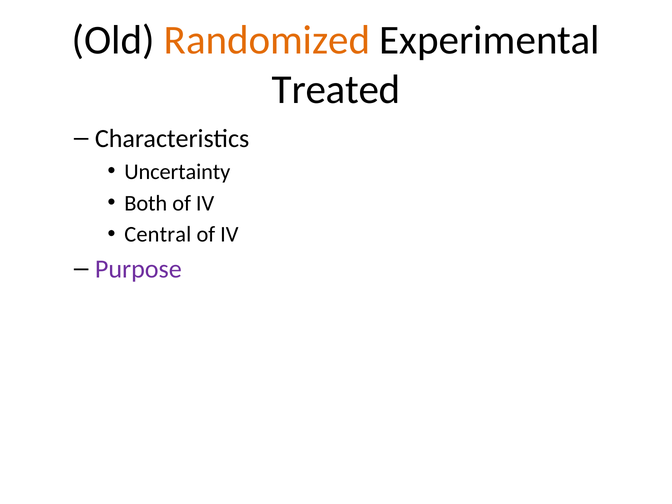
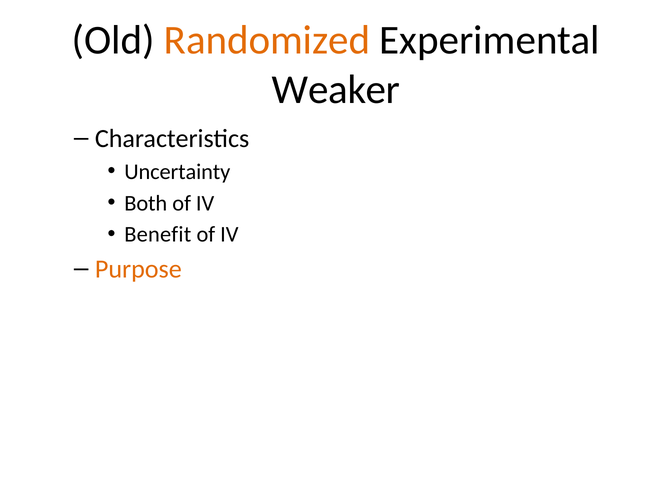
Treated: Treated -> Weaker
Central: Central -> Benefit
Purpose colour: purple -> orange
